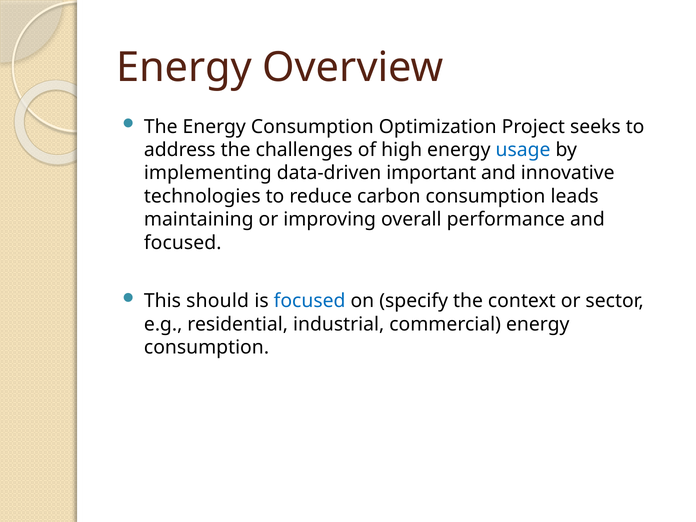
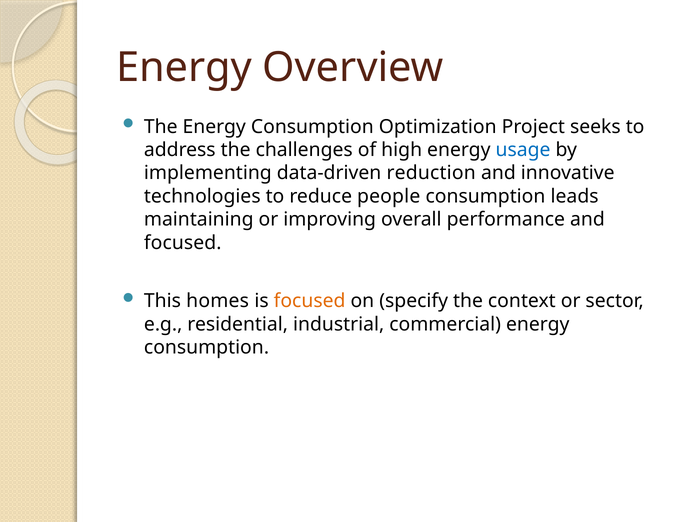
important: important -> reduction
carbon: carbon -> people
should: should -> homes
focused at (310, 301) colour: blue -> orange
